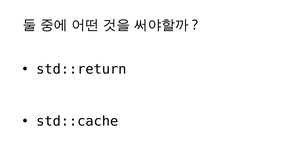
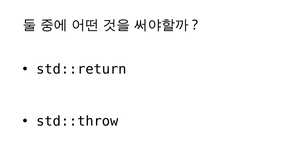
std::cache: std::cache -> std::throw
